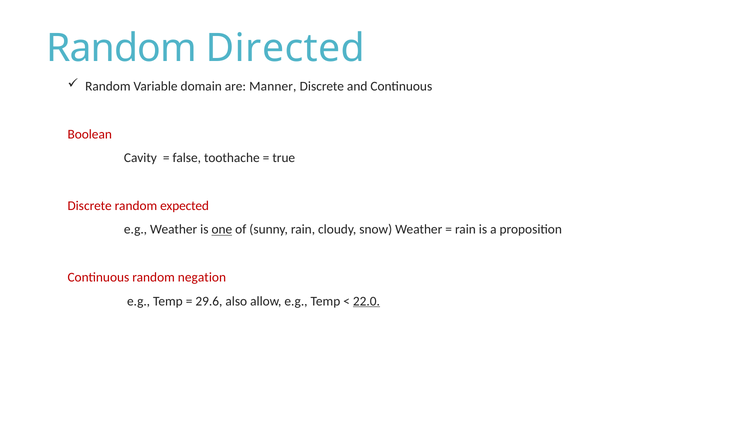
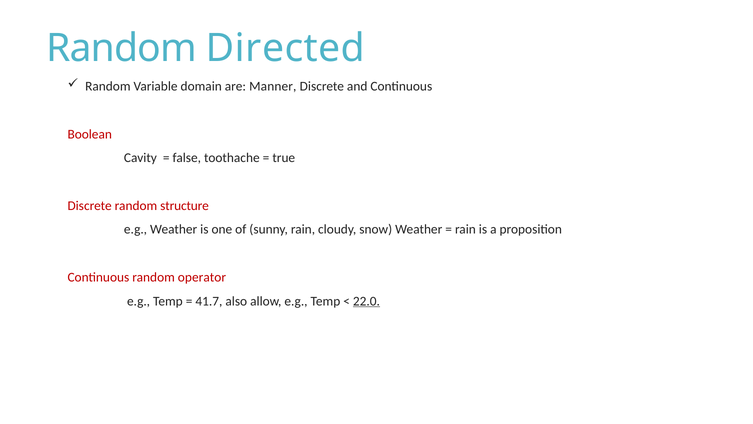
expected: expected -> structure
one underline: present -> none
negation: negation -> operator
29.6: 29.6 -> 41.7
